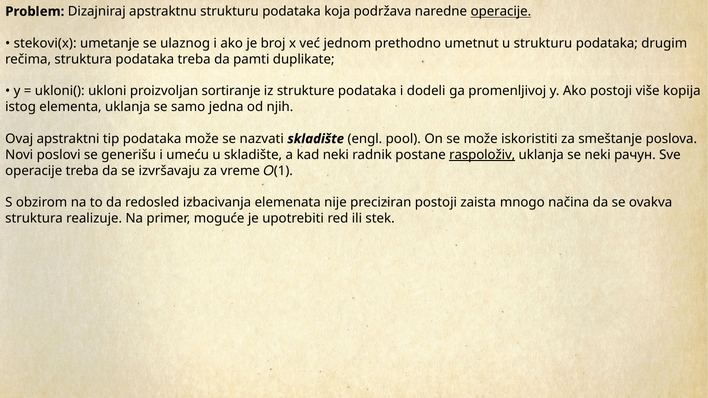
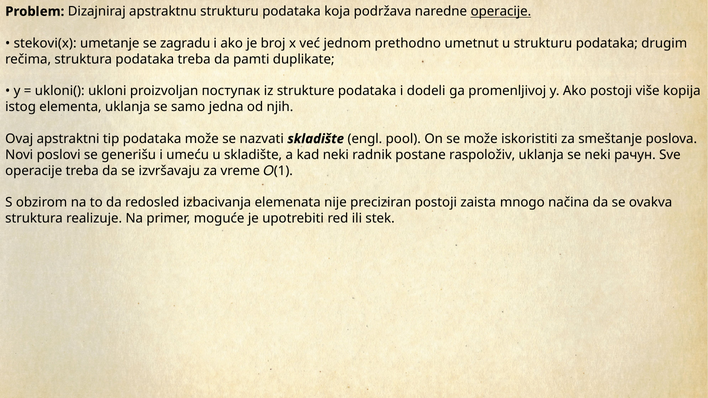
ulaznog: ulaznog -> zagradu
sortiranje: sortiranje -> поступак
raspoloživ underline: present -> none
